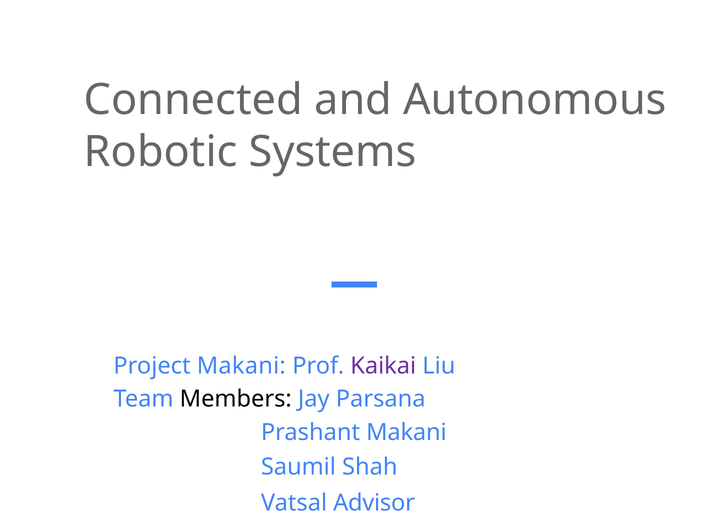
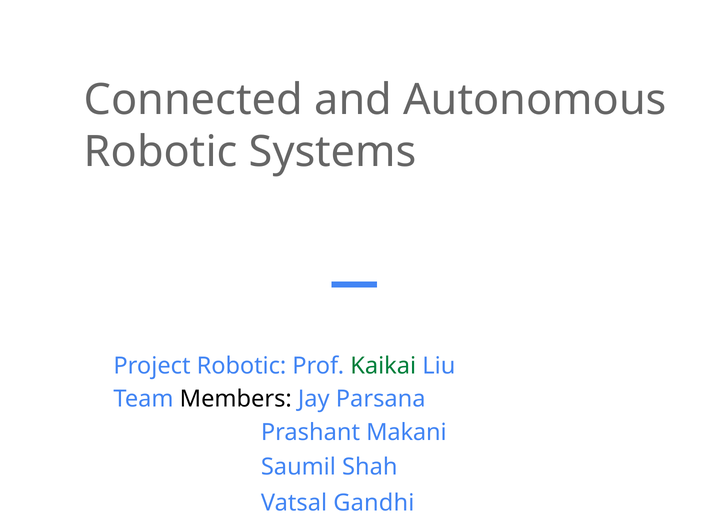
Project Makani: Makani -> Robotic
Kaikai colour: purple -> green
Advisor: Advisor -> Gandhi
